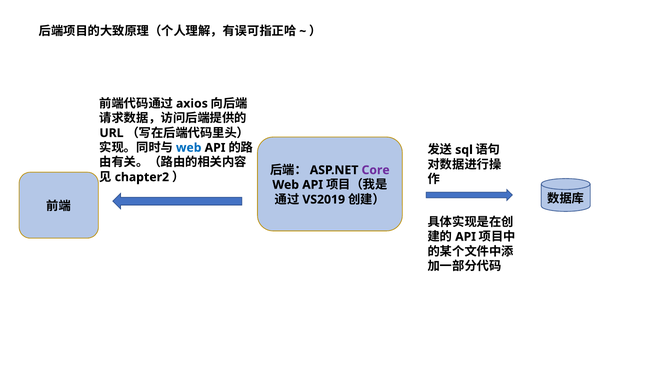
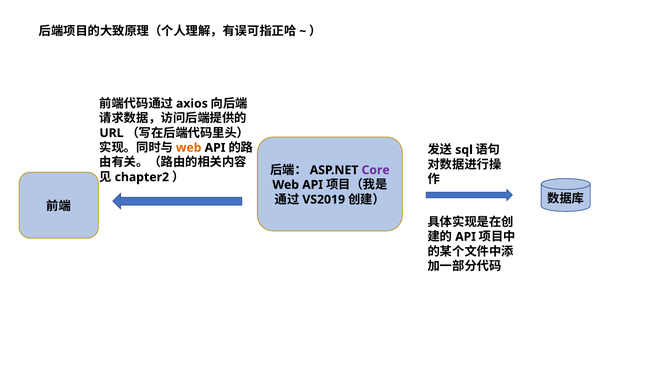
web at (189, 148) colour: blue -> orange
